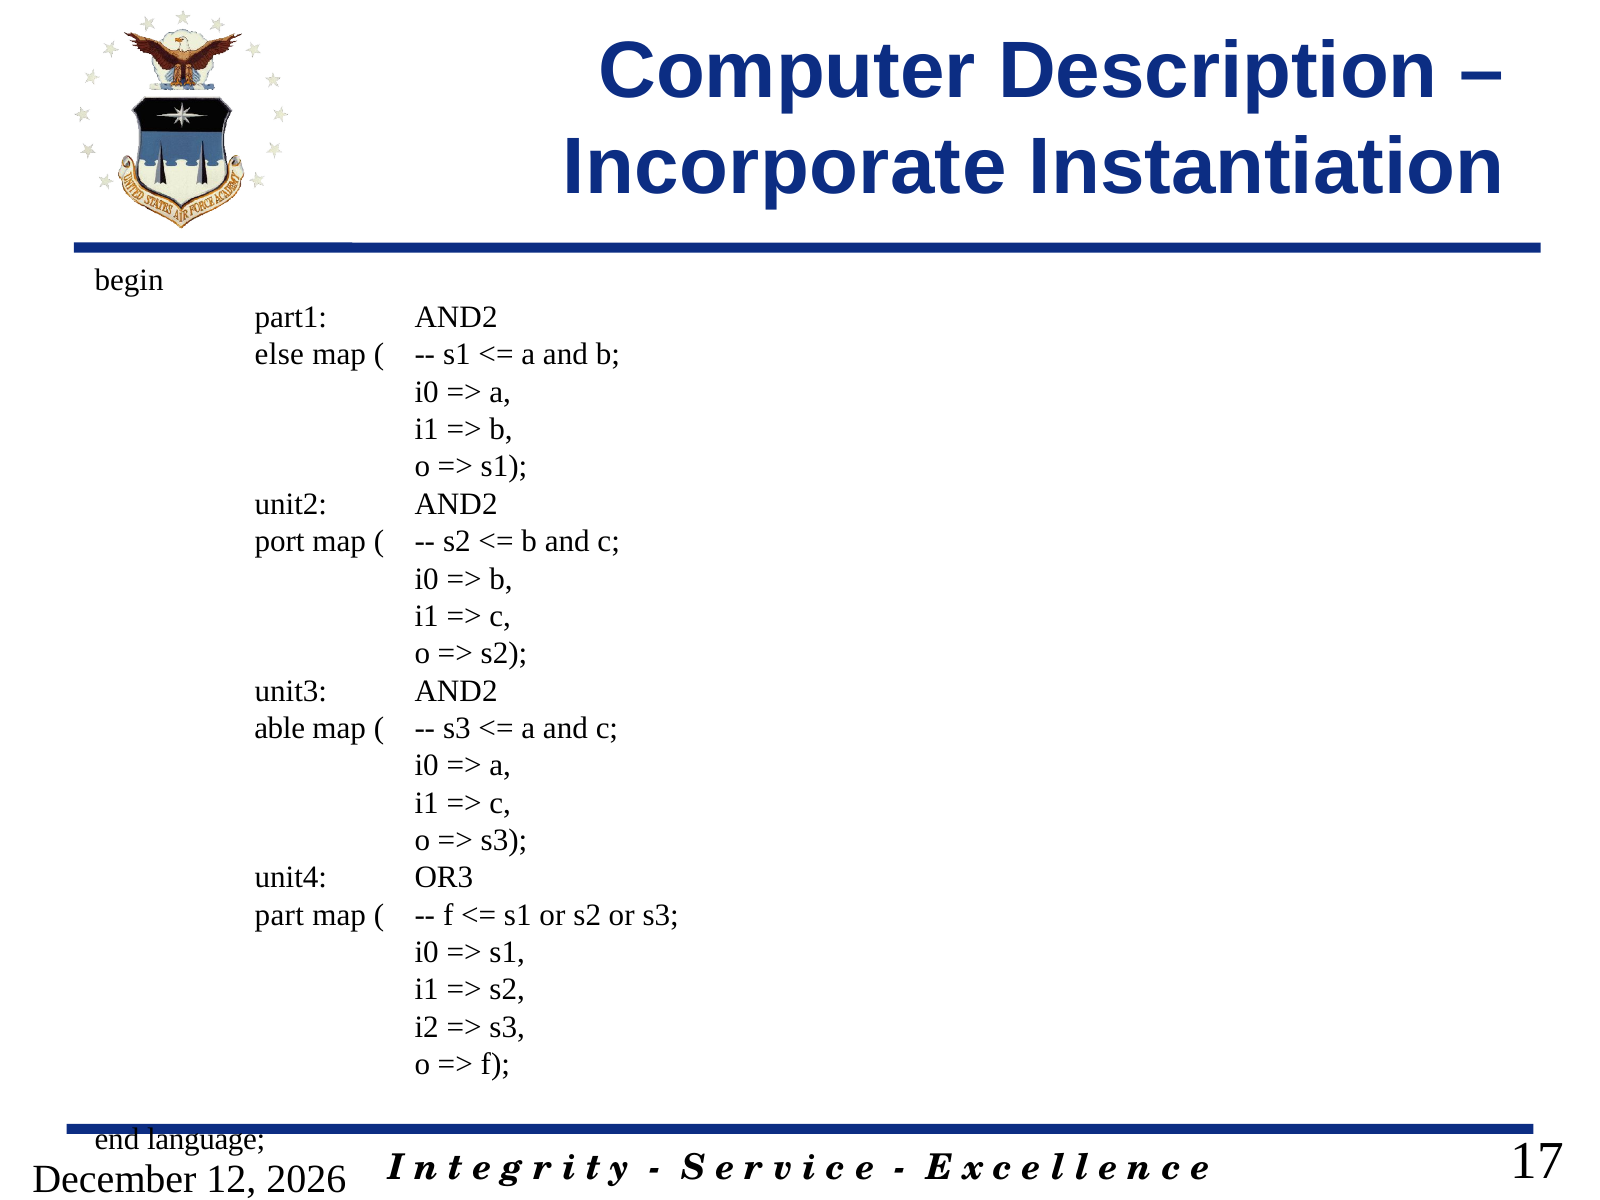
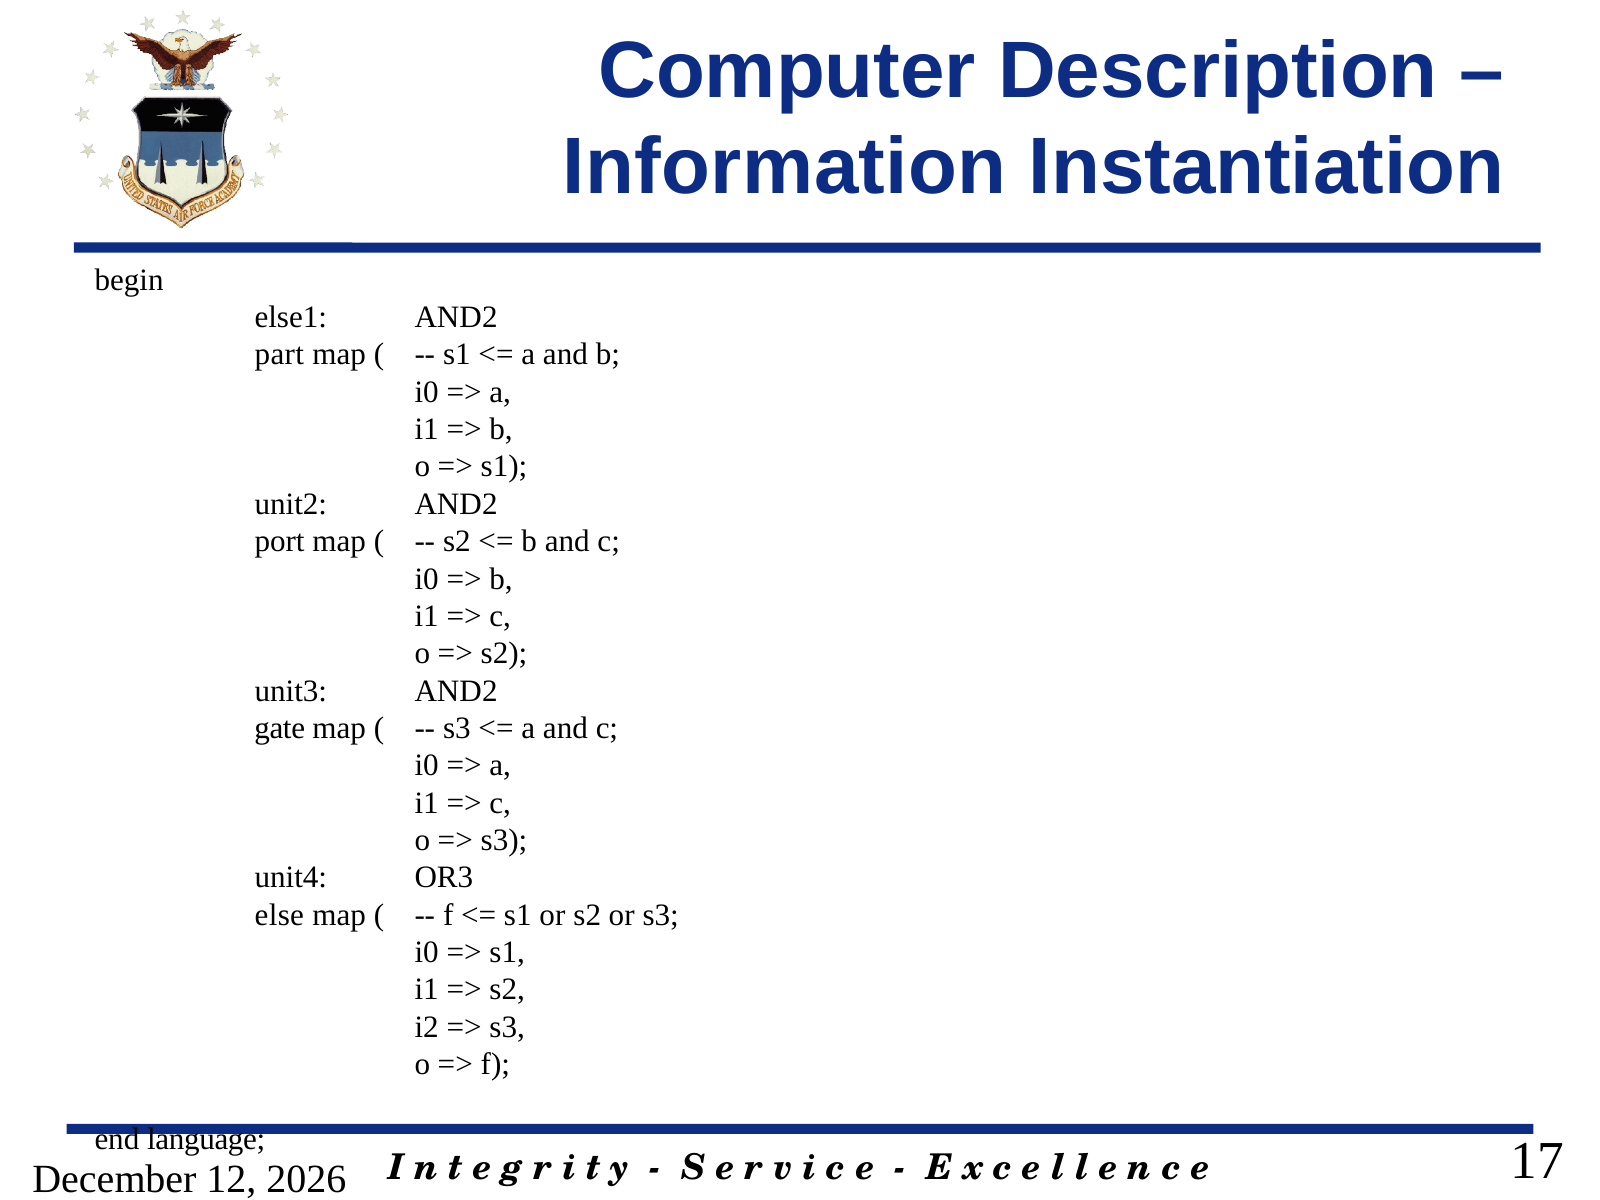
Incorporate: Incorporate -> Information
part1: part1 -> else1
else: else -> part
able: able -> gate
part: part -> else
